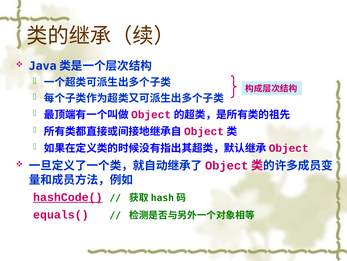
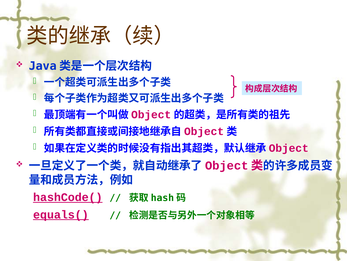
equals( underline: none -> present
